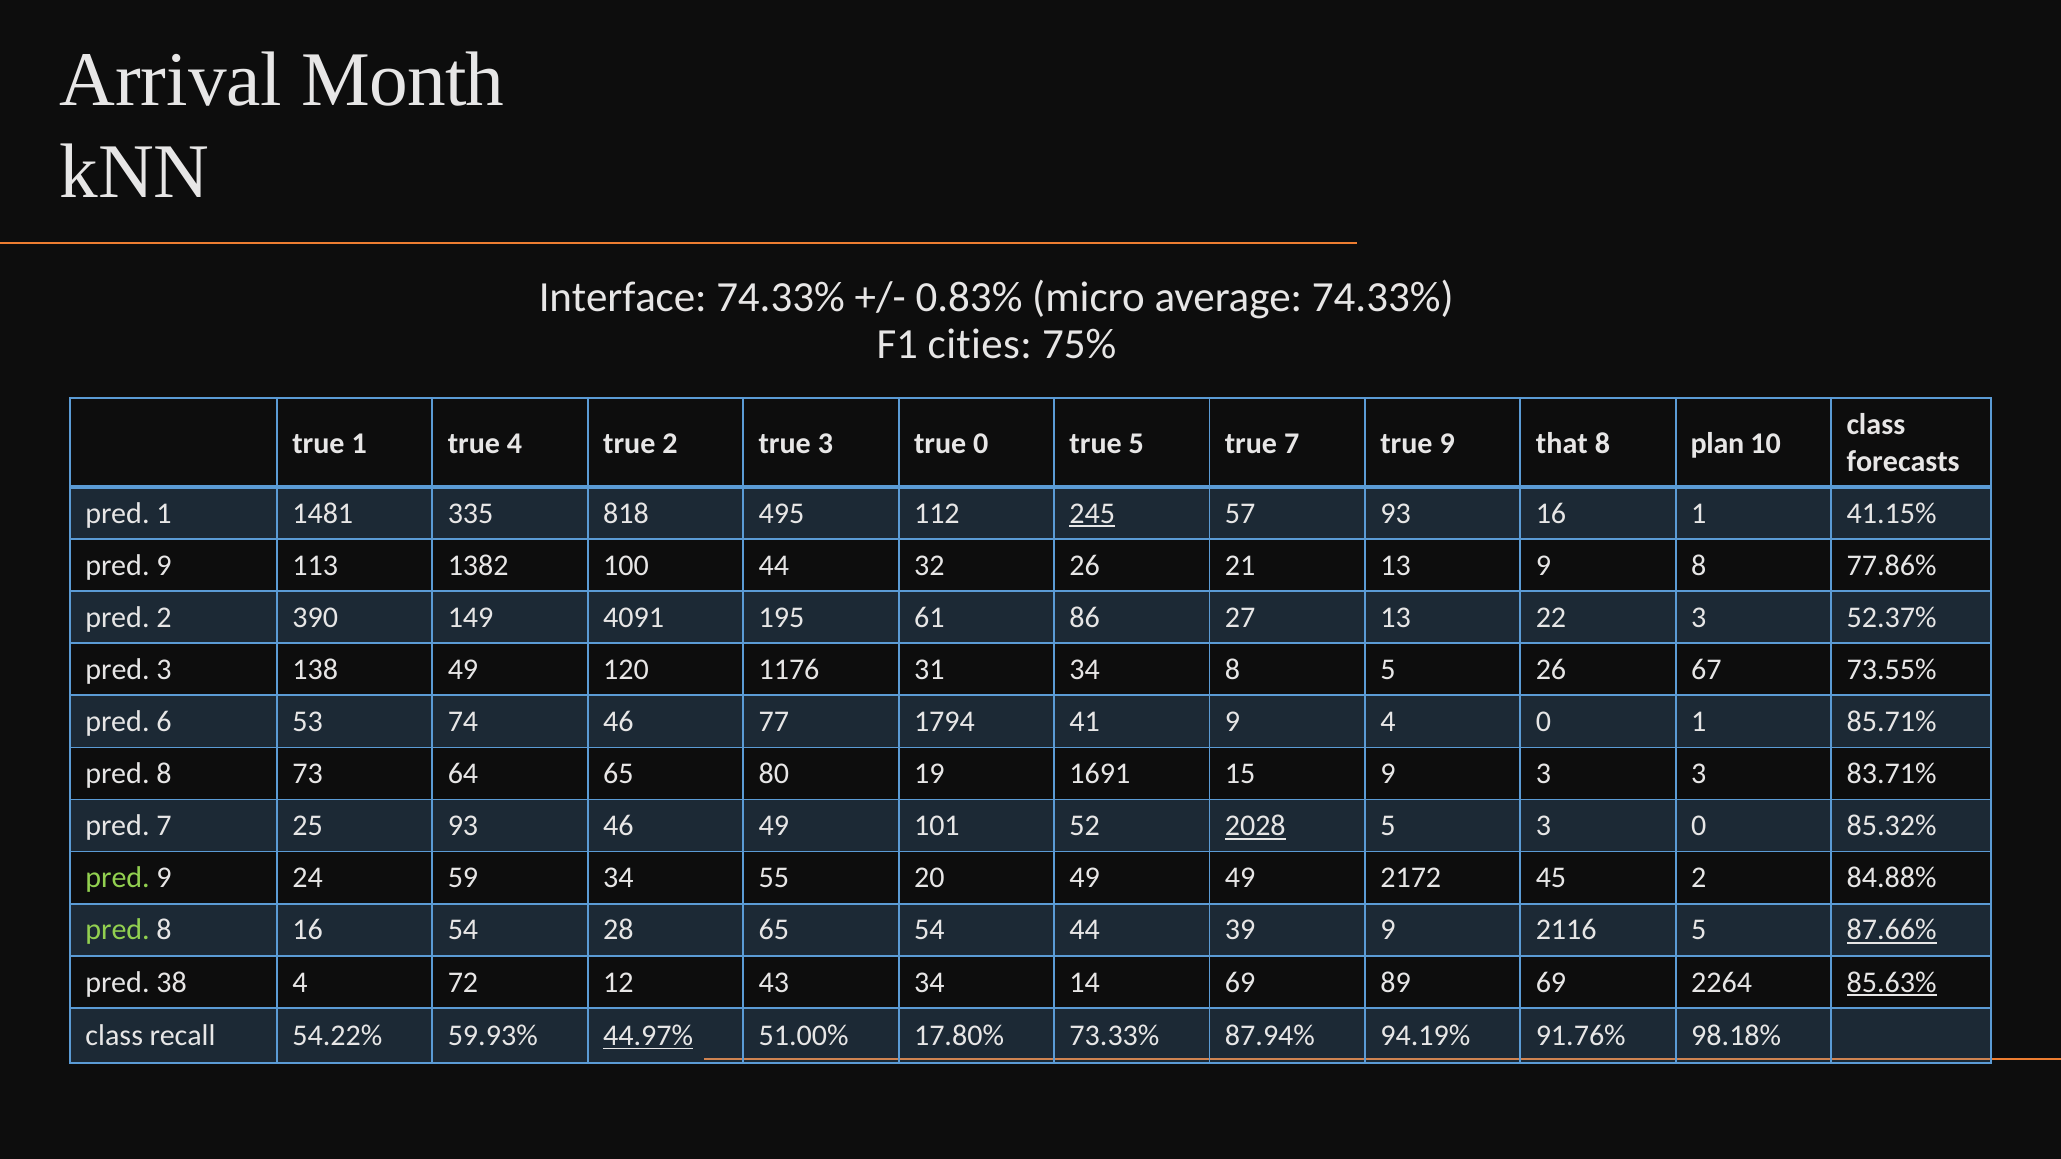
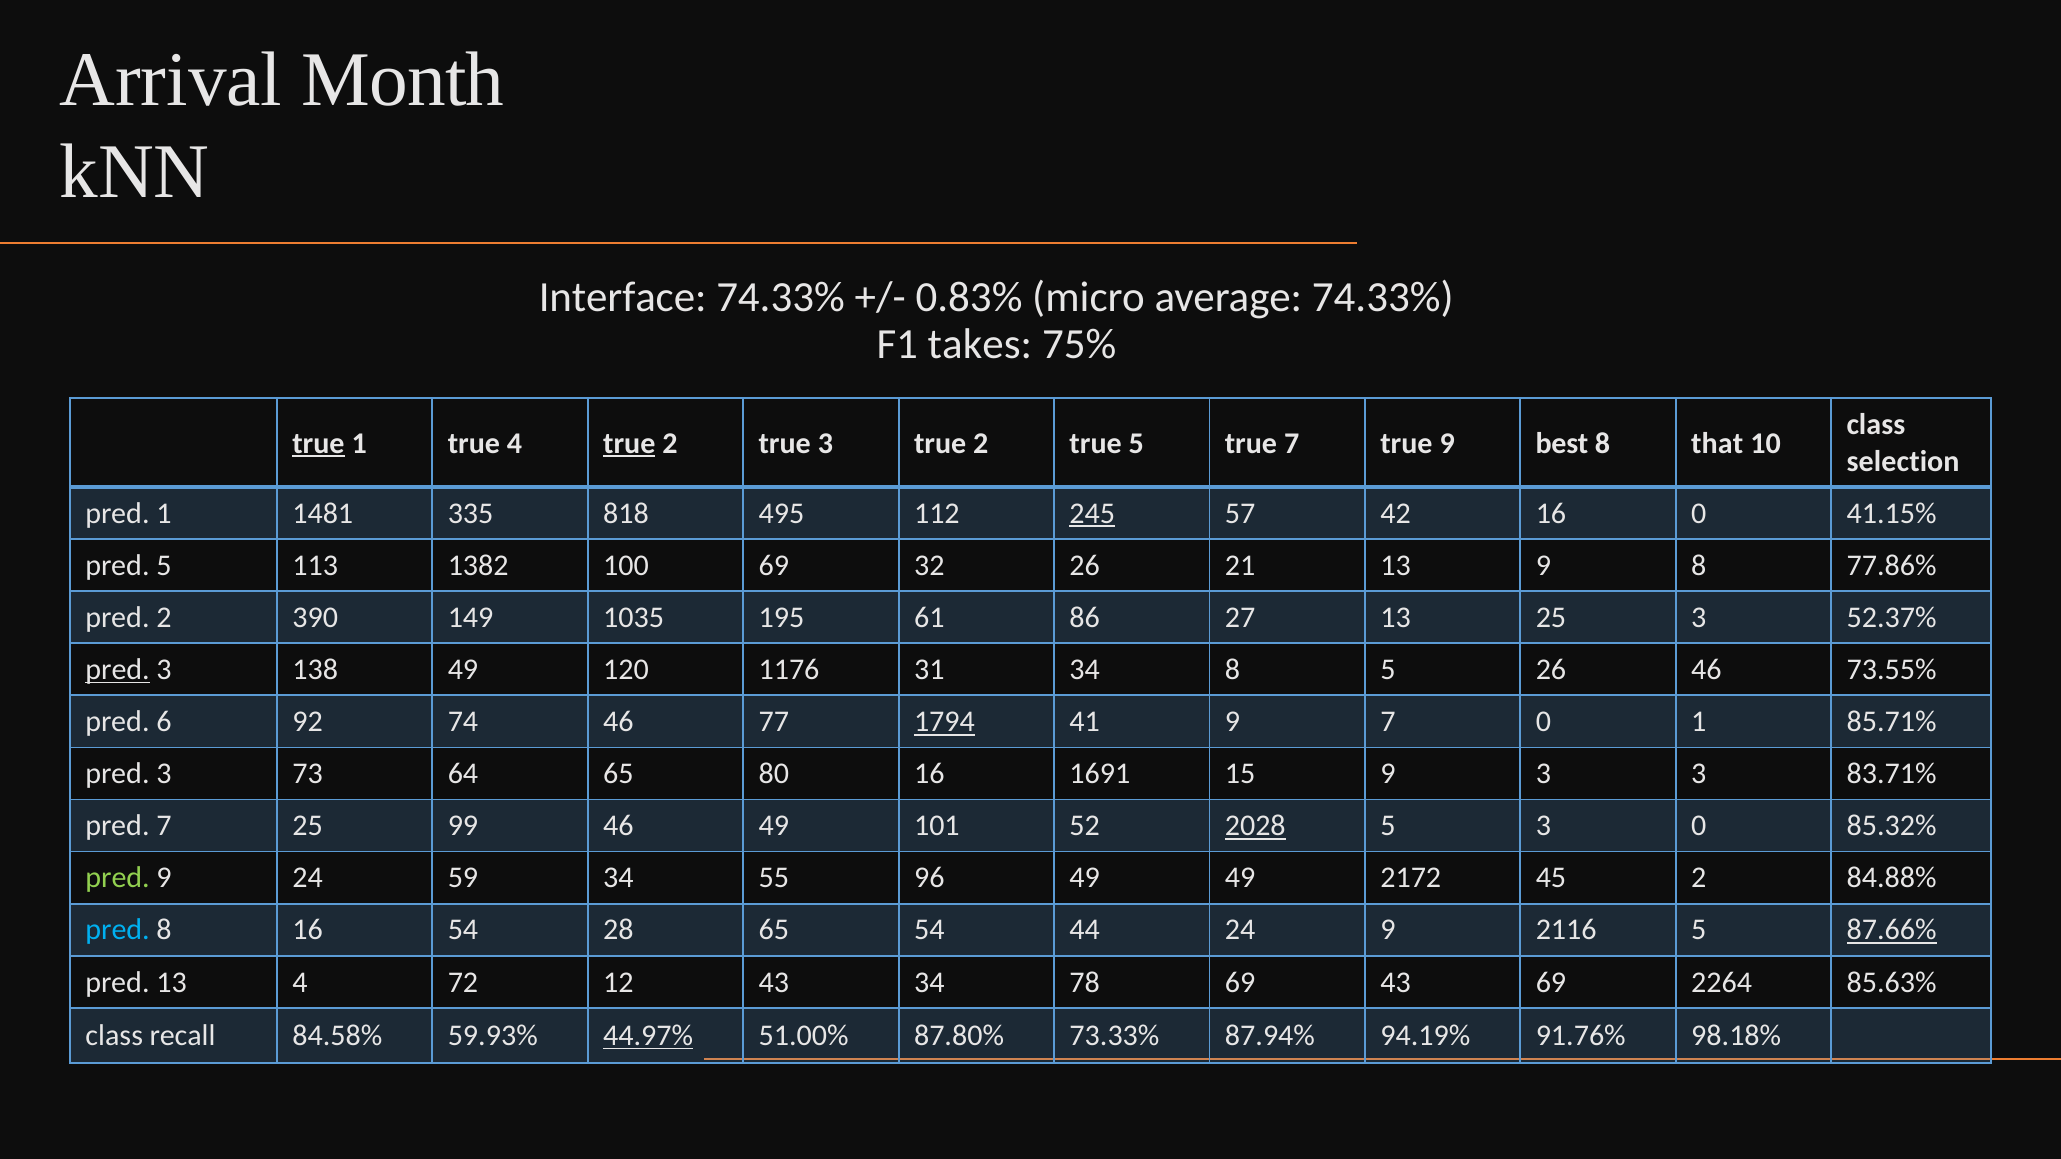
cities: cities -> takes
true at (318, 443) underline: none -> present
true at (629, 443) underline: none -> present
3 true 0: 0 -> 2
that: that -> best
plan: plan -> that
forecasts: forecasts -> selection
57 93: 93 -> 42
16 1: 1 -> 0
9 at (164, 566): 9 -> 5
100 44: 44 -> 69
4091: 4091 -> 1035
13 22: 22 -> 25
pred at (118, 670) underline: none -> present
26 67: 67 -> 46
53: 53 -> 92
1794 underline: none -> present
9 4: 4 -> 7
8 at (164, 774): 8 -> 3
80 19: 19 -> 16
25 93: 93 -> 99
20: 20 -> 96
pred at (118, 930) colour: light green -> light blue
44 39: 39 -> 24
pred 38: 38 -> 13
14: 14 -> 78
69 89: 89 -> 43
85.63% underline: present -> none
54.22%: 54.22% -> 84.58%
17.80%: 17.80% -> 87.80%
